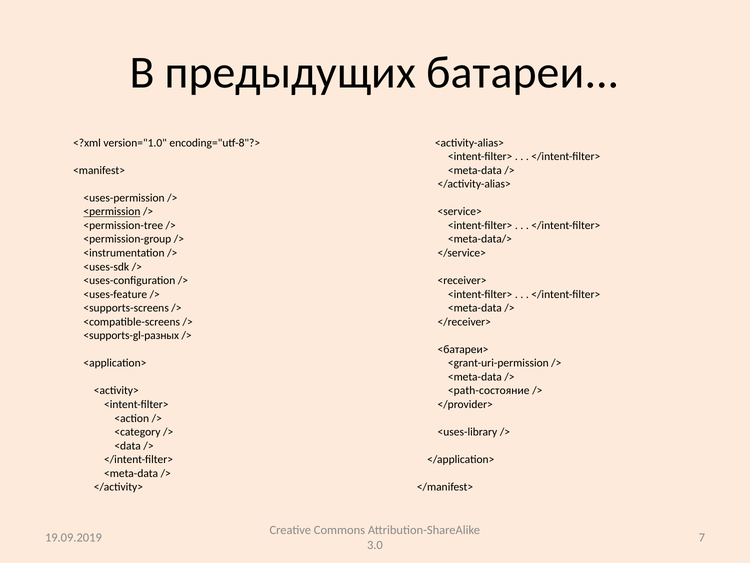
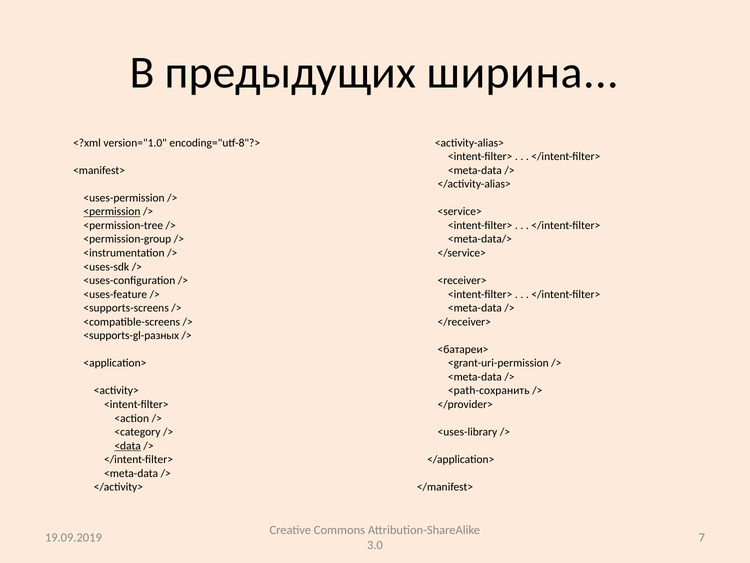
батареи: батареи -> ширина
<path-состояние: <path-состояние -> <path-сохранить
<data underline: none -> present
